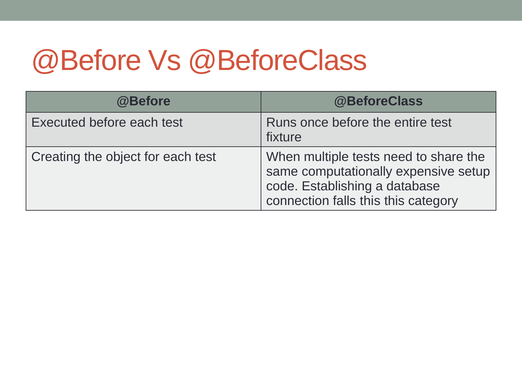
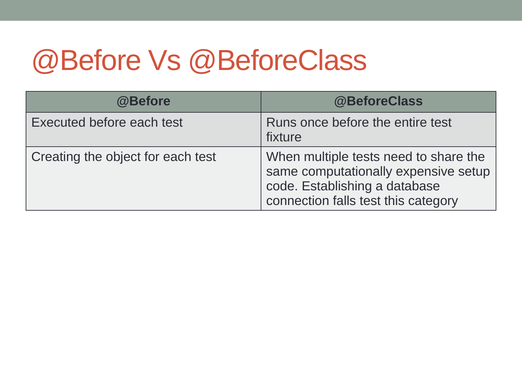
falls this: this -> test
